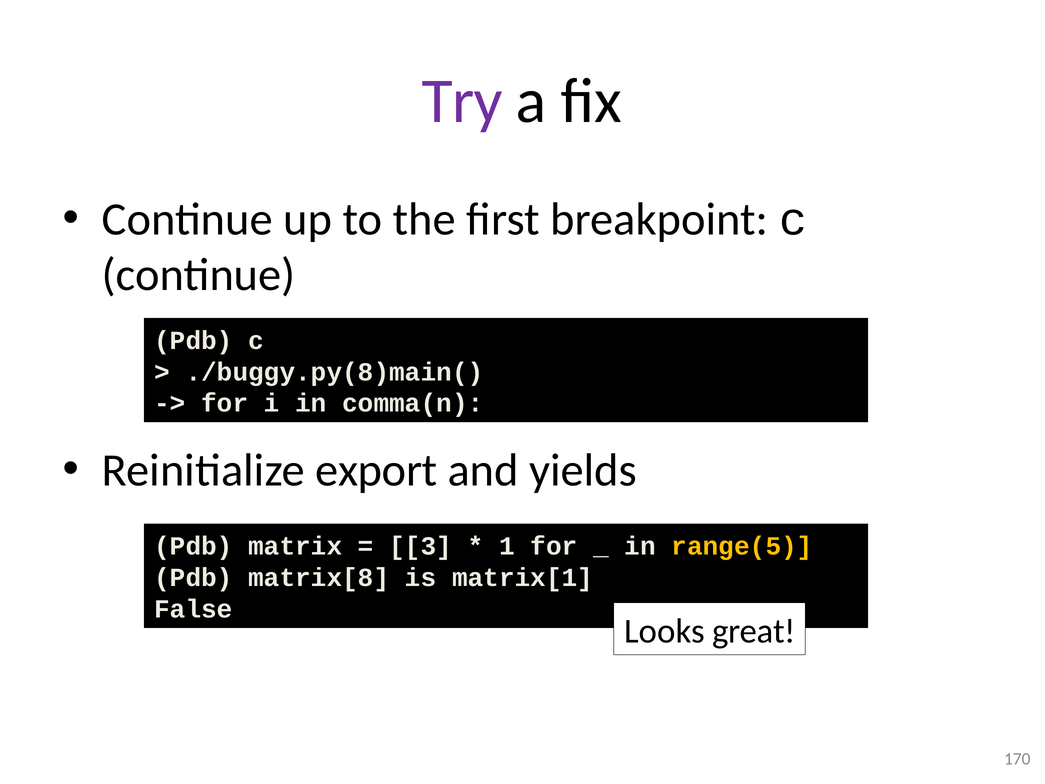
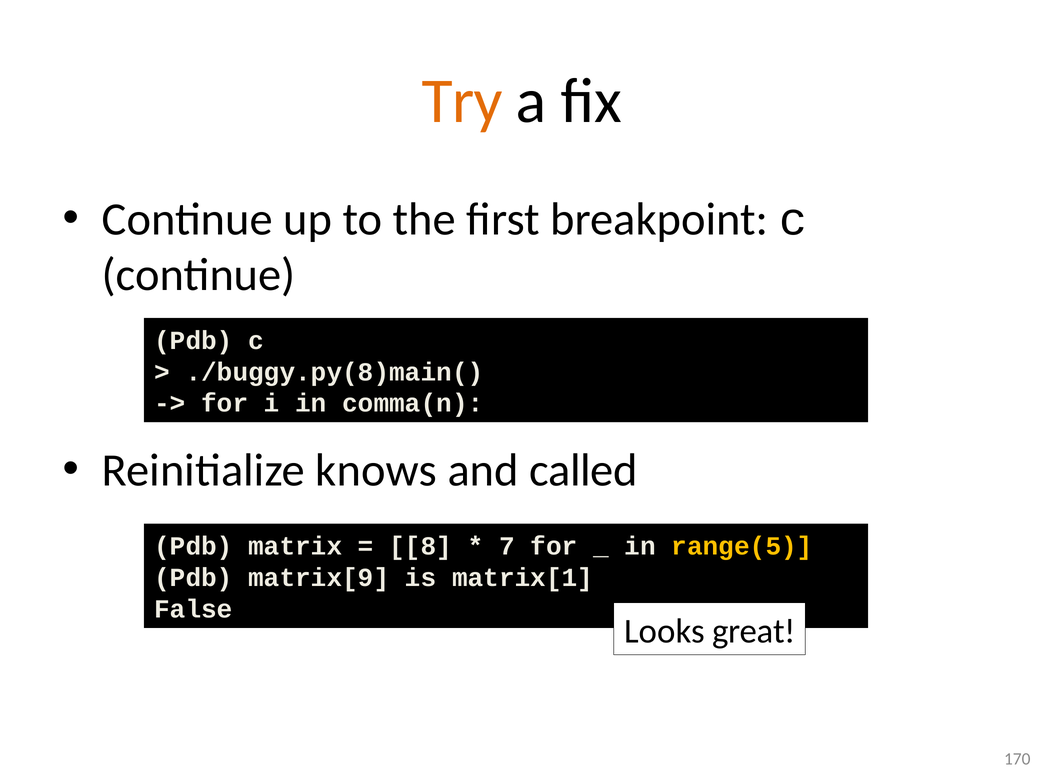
Try colour: purple -> orange
export: export -> knows
yields: yields -> called
3: 3 -> 8
1: 1 -> 7
matrix[8: matrix[8 -> matrix[9
